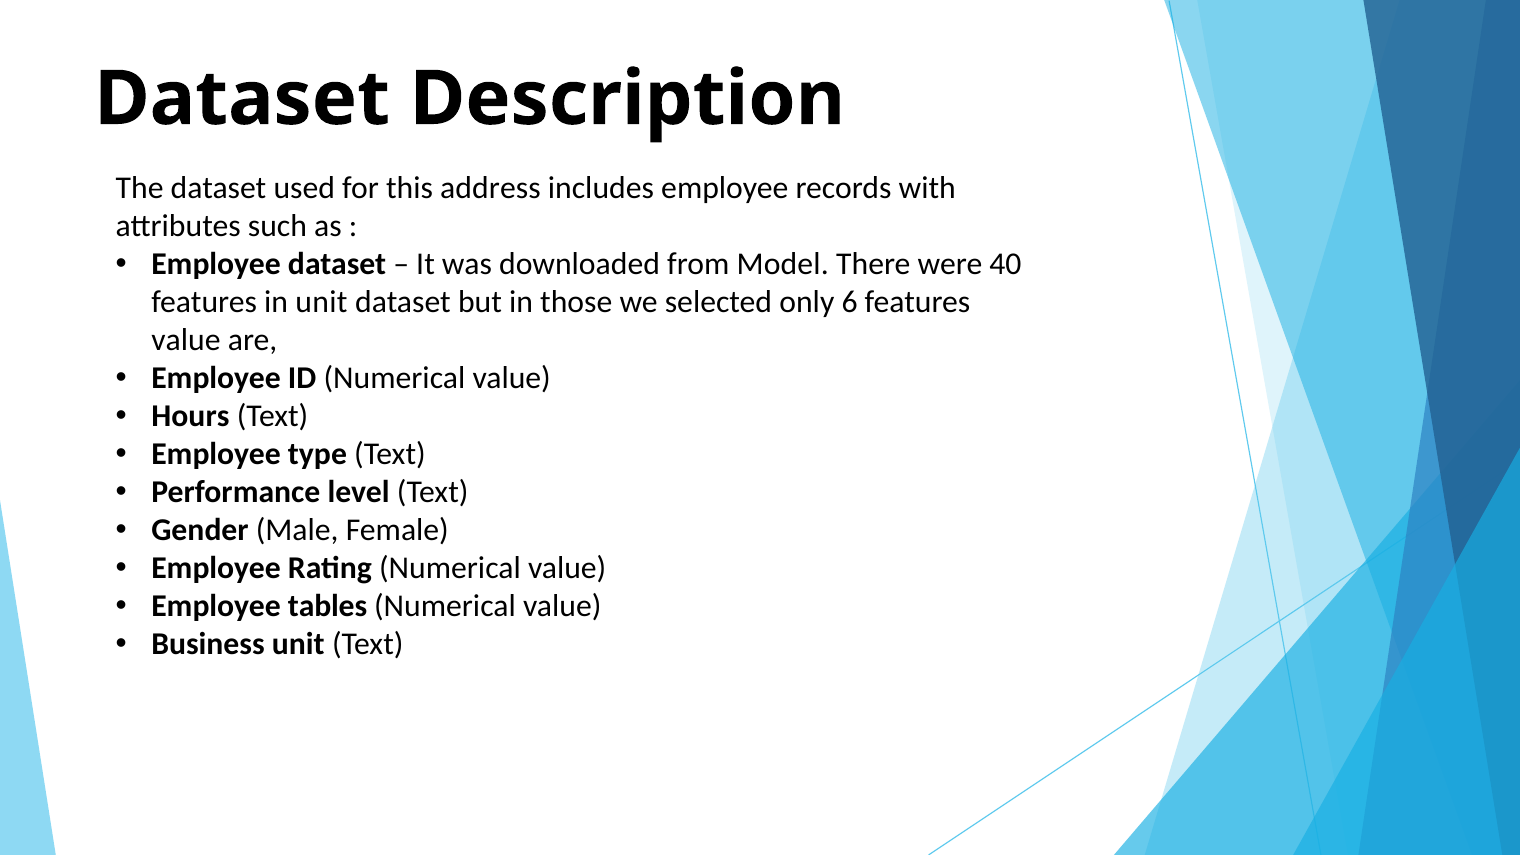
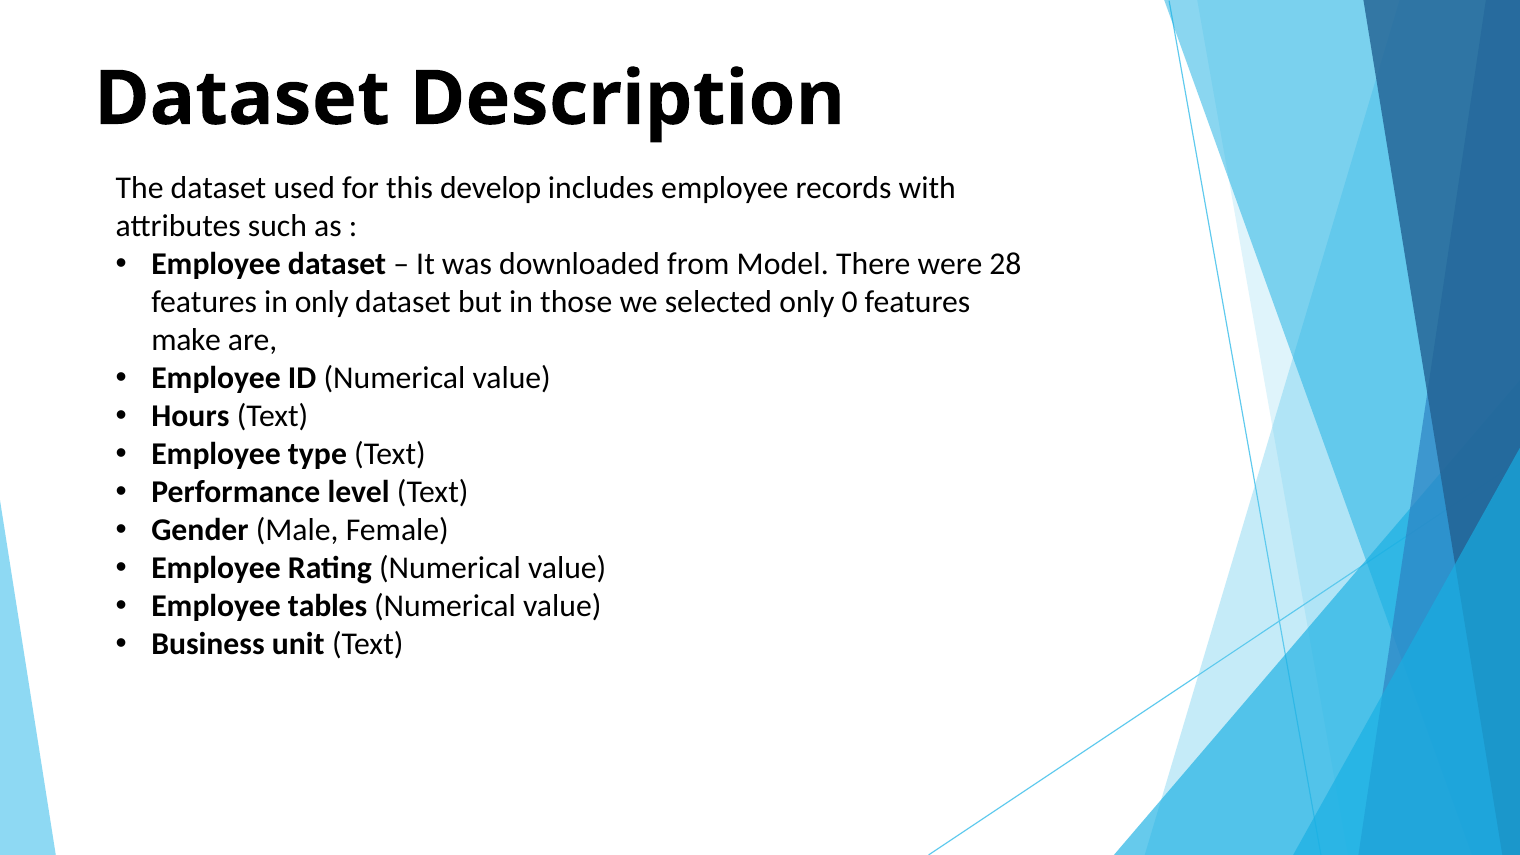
address: address -> develop
40: 40 -> 28
in unit: unit -> only
6: 6 -> 0
value at (186, 340): value -> make
